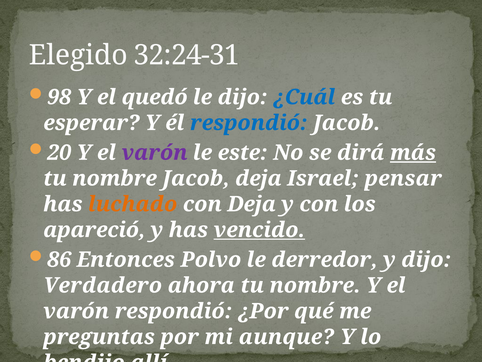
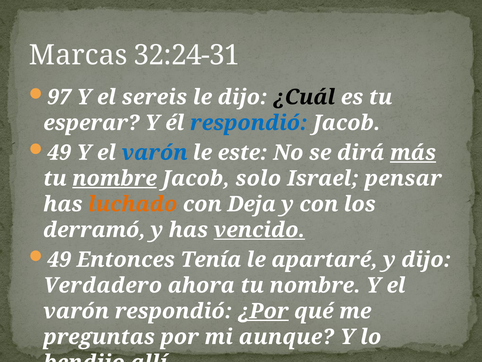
Elegido: Elegido -> Marcas
98: 98 -> 97
quedó: quedó -> sereis
¿Cuál colour: blue -> black
20 at (59, 153): 20 -> 49
varón at (155, 153) colour: purple -> blue
nombre at (115, 178) underline: none -> present
Jacob deja: deja -> solo
apareció: apareció -> derramó
86 at (59, 259): 86 -> 49
Polvo: Polvo -> Tenía
derredor: derredor -> apartaré
¿Por underline: none -> present
